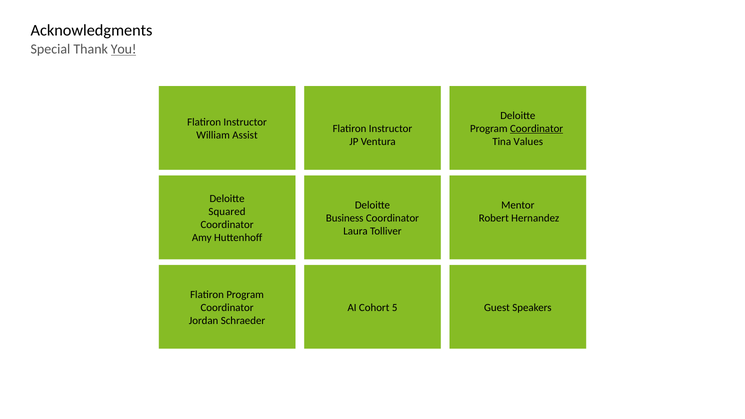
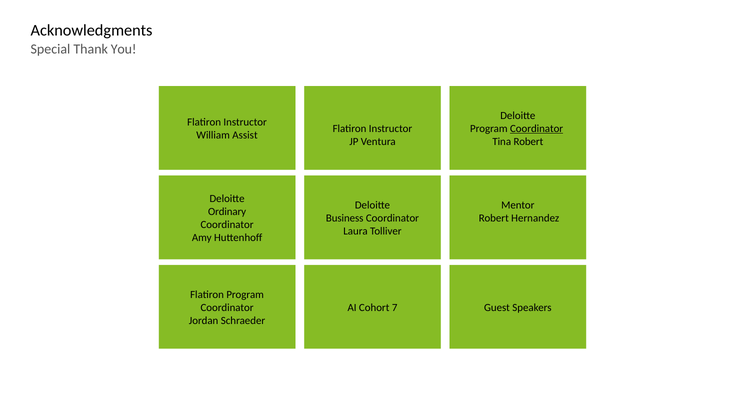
You underline: present -> none
Tina Values: Values -> Robert
Squared: Squared -> Ordinary
5: 5 -> 7
